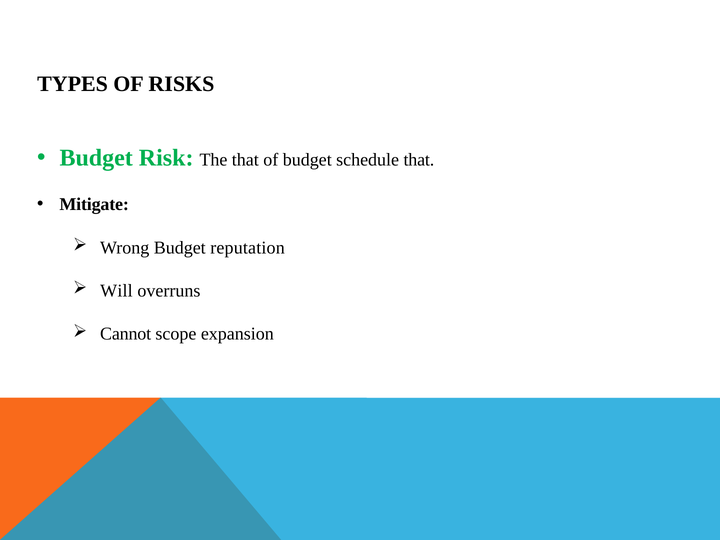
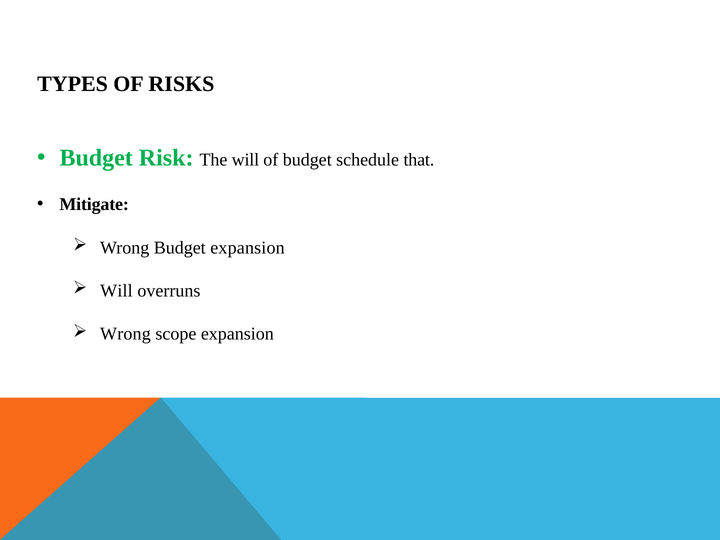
The that: that -> will
Budget reputation: reputation -> expansion
Cannot at (126, 334): Cannot -> Wrong
